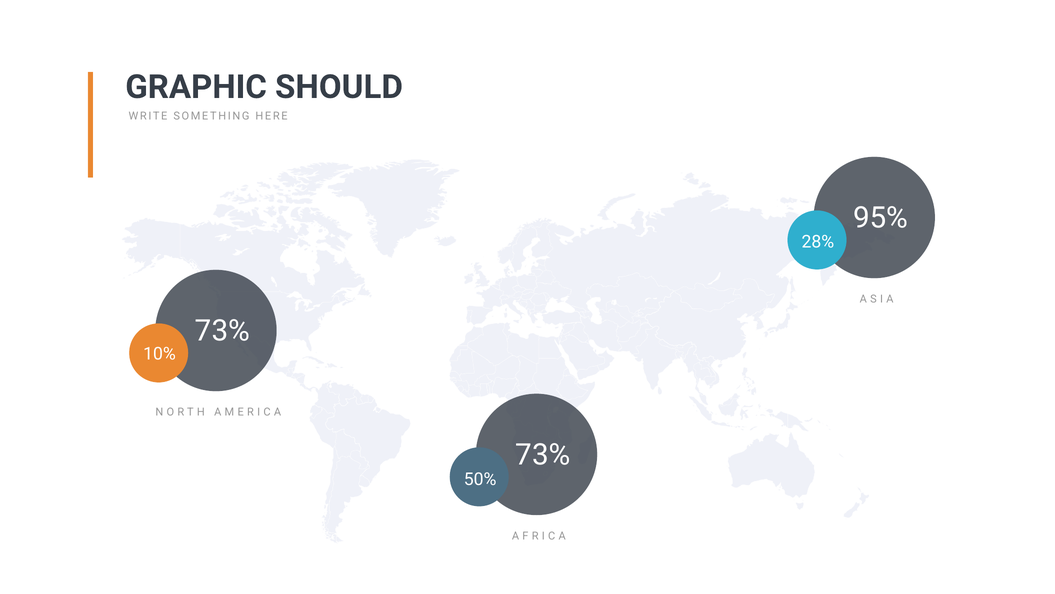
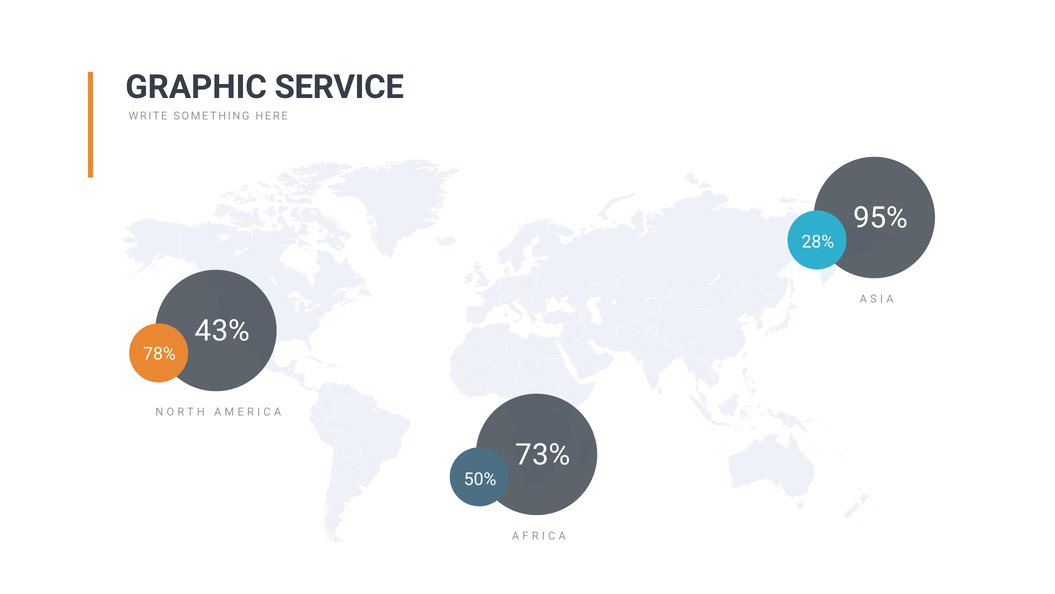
SHOULD: SHOULD -> SERVICE
73% at (222, 331): 73% -> 43%
10%: 10% -> 78%
